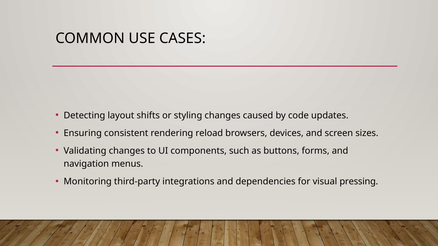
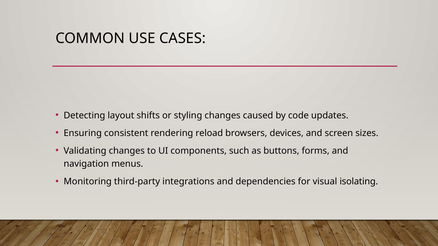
pressing: pressing -> isolating
